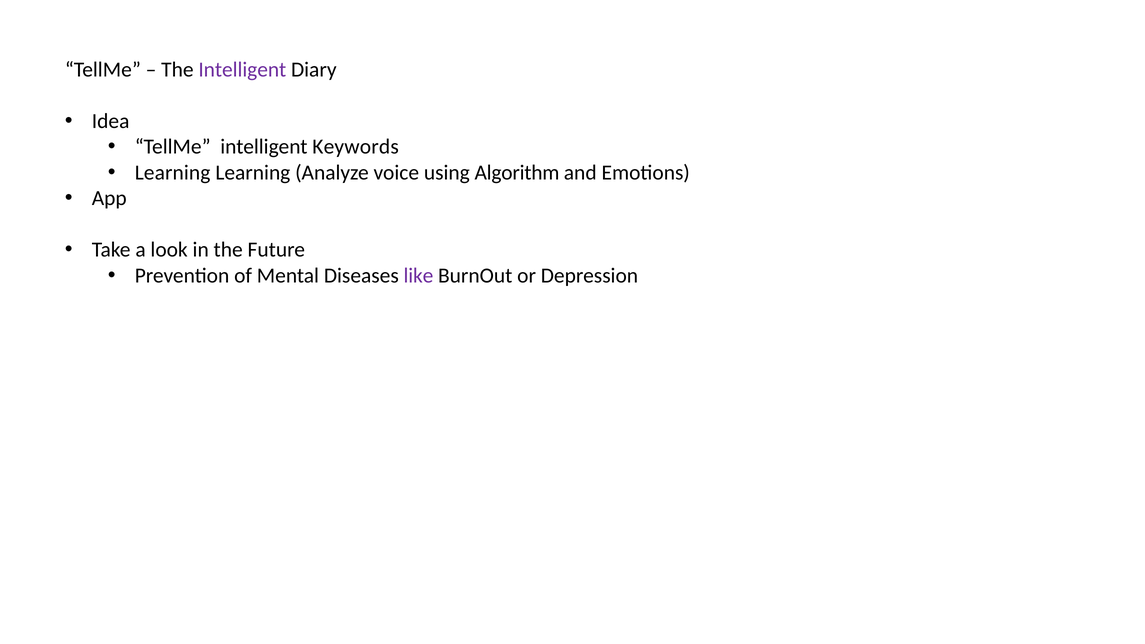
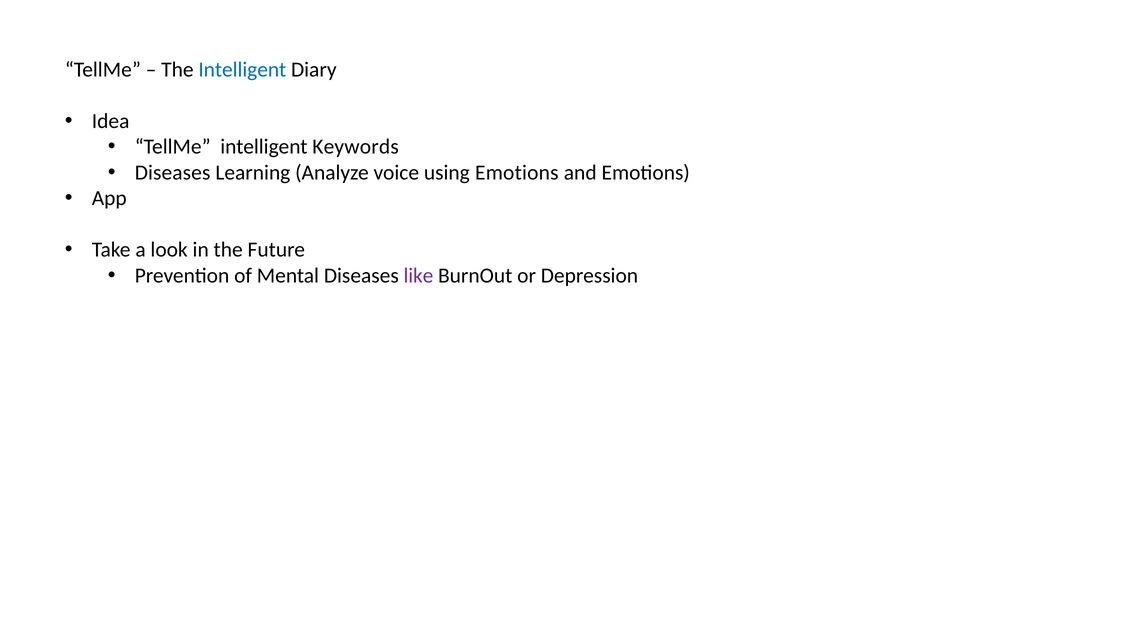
Intelligent at (242, 70) colour: purple -> blue
Learning at (173, 173): Learning -> Diseases
using Algorithm: Algorithm -> Emotions
